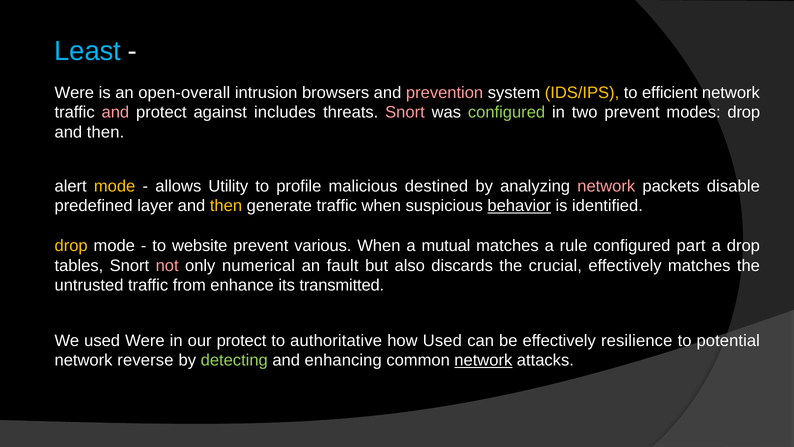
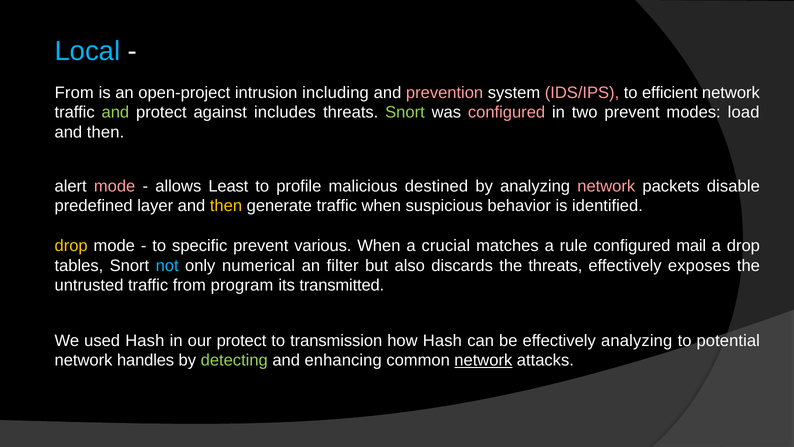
Least: Least -> Local
Were at (74, 93): Were -> From
open-overall: open-overall -> open-project
browsers: browsers -> including
IDS/IPS colour: yellow -> pink
and at (115, 112) colour: pink -> light green
Snort at (405, 112) colour: pink -> light green
configured at (507, 112) colour: light green -> pink
modes drop: drop -> load
mode at (115, 186) colour: yellow -> pink
Utility: Utility -> Least
behavior underline: present -> none
website: website -> specific
mutual: mutual -> crucial
part: part -> mail
not colour: pink -> light blue
fault: fault -> filter
the crucial: crucial -> threats
effectively matches: matches -> exposes
enhance: enhance -> program
used Were: Were -> Hash
authoritative: authoritative -> transmission
how Used: Used -> Hash
effectively resilience: resilience -> analyzing
reverse: reverse -> handles
